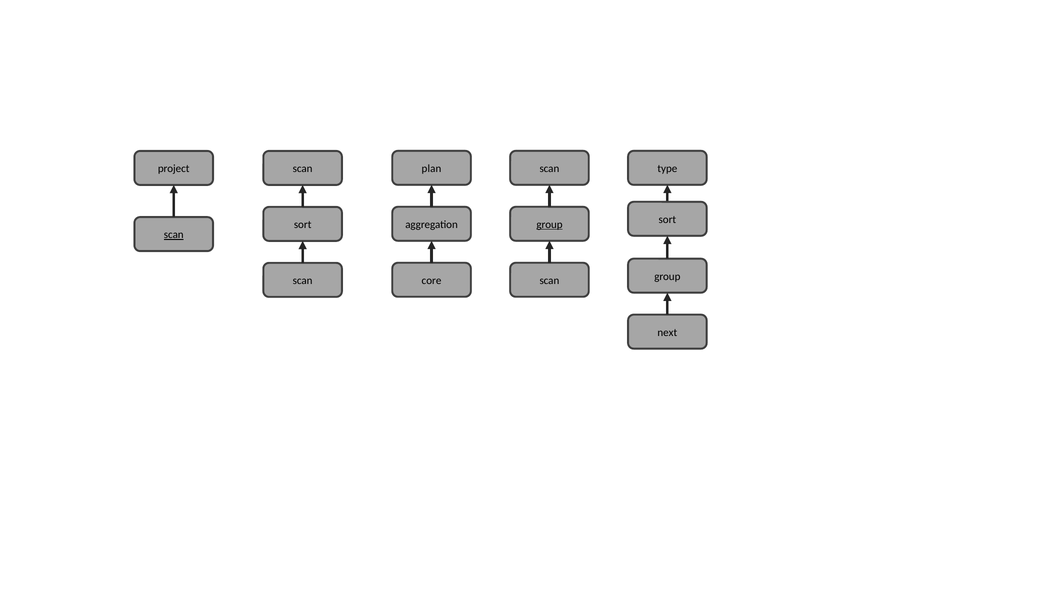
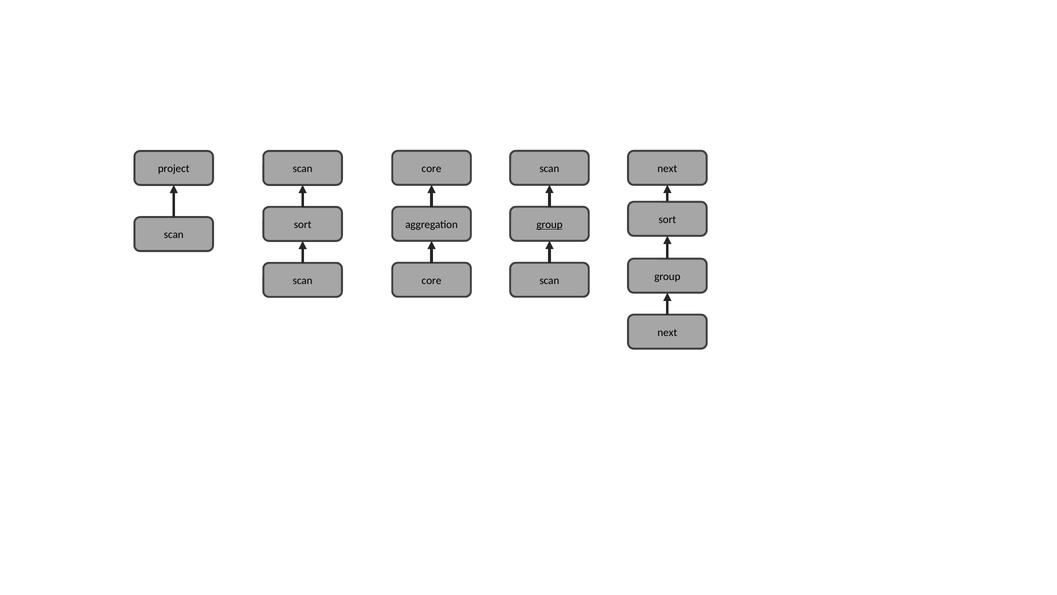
plan at (431, 168): plan -> core
type at (667, 168): type -> next
scan at (174, 235) underline: present -> none
